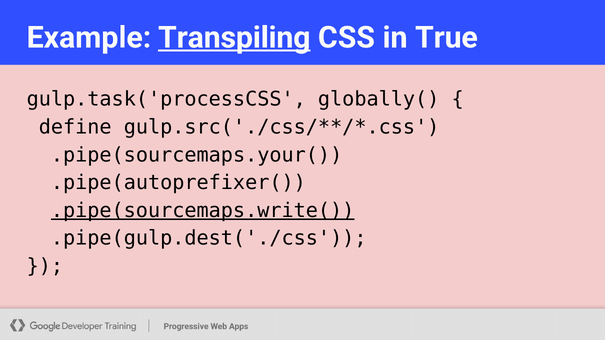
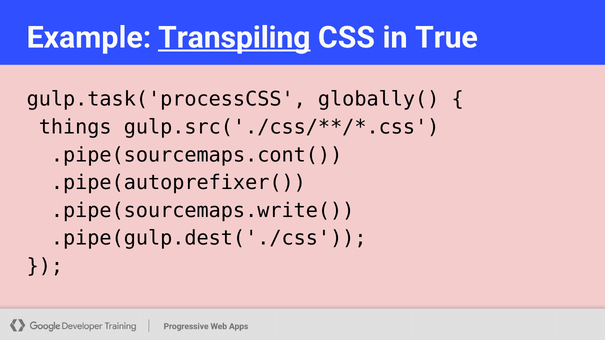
define: define -> things
.pipe(sourcemaps.your(: .pipe(sourcemaps.your( -> .pipe(sourcemaps.cont(
.pipe(sourcemaps.write( underline: present -> none
